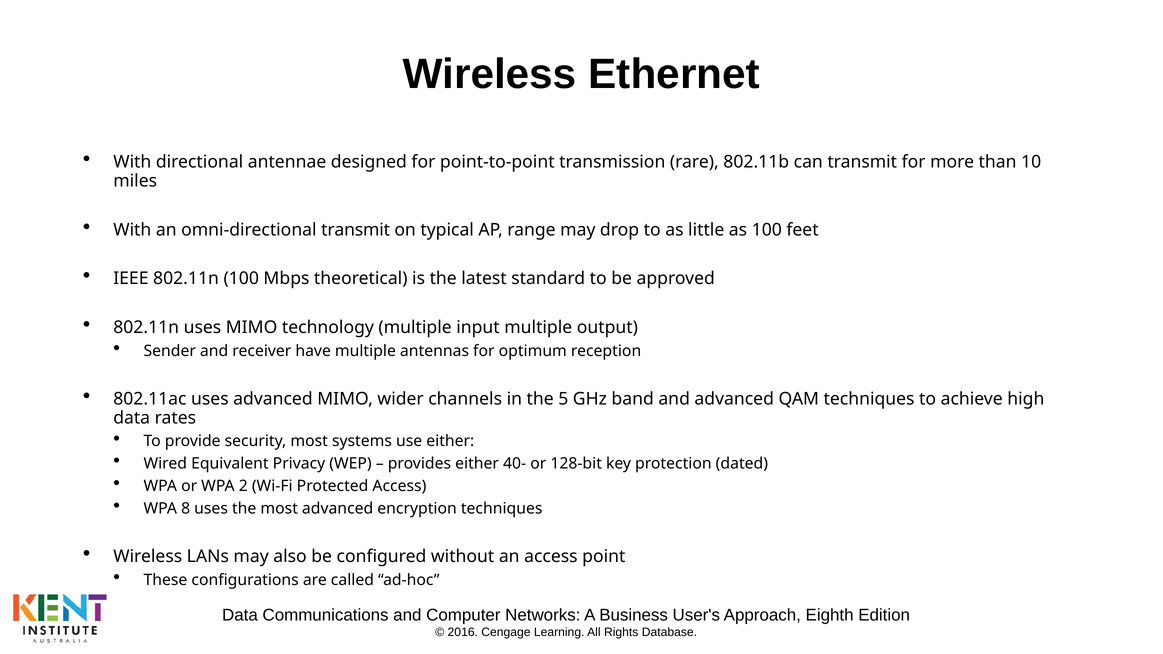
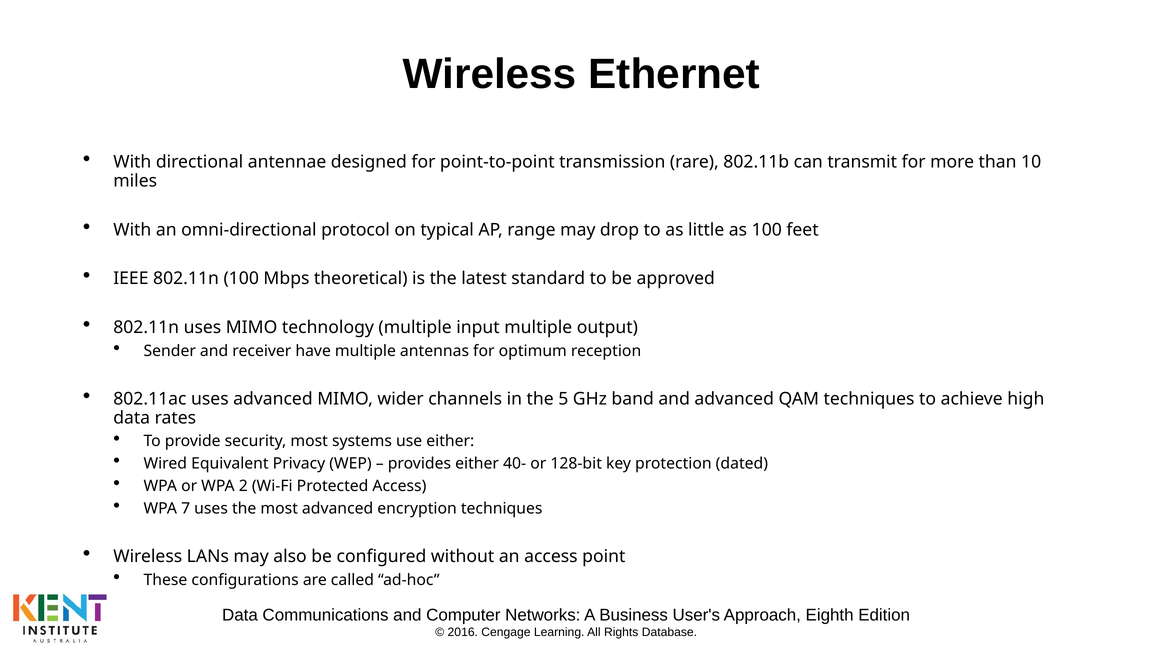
omni-directional transmit: transmit -> protocol
8: 8 -> 7
